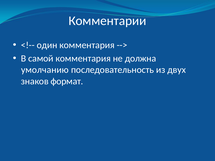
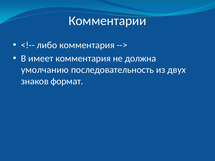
один: один -> либо
самой: самой -> имеет
